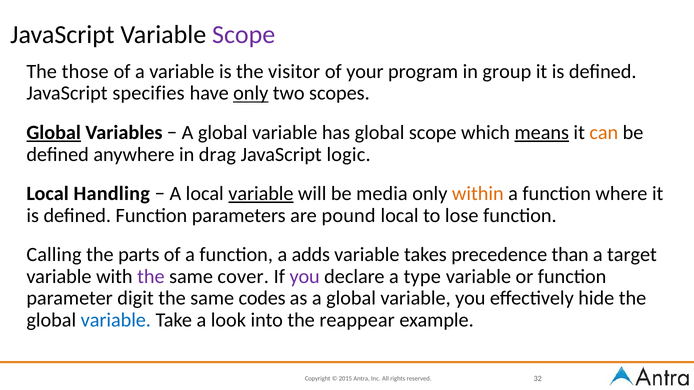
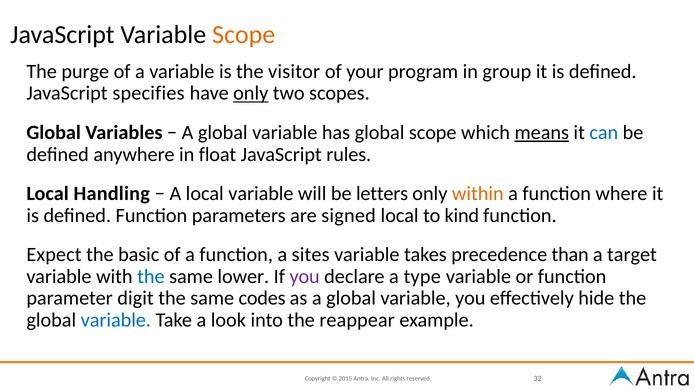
Scope at (244, 35) colour: purple -> orange
those: those -> purge
Global at (54, 133) underline: present -> none
can colour: orange -> blue
drag: drag -> float
logic: logic -> rules
variable at (261, 194) underline: present -> none
media: media -> letters
pound: pound -> signed
lose: lose -> kind
Calling: Calling -> Expect
parts: parts -> basic
adds: adds -> sites
the at (151, 277) colour: purple -> blue
cover: cover -> lower
